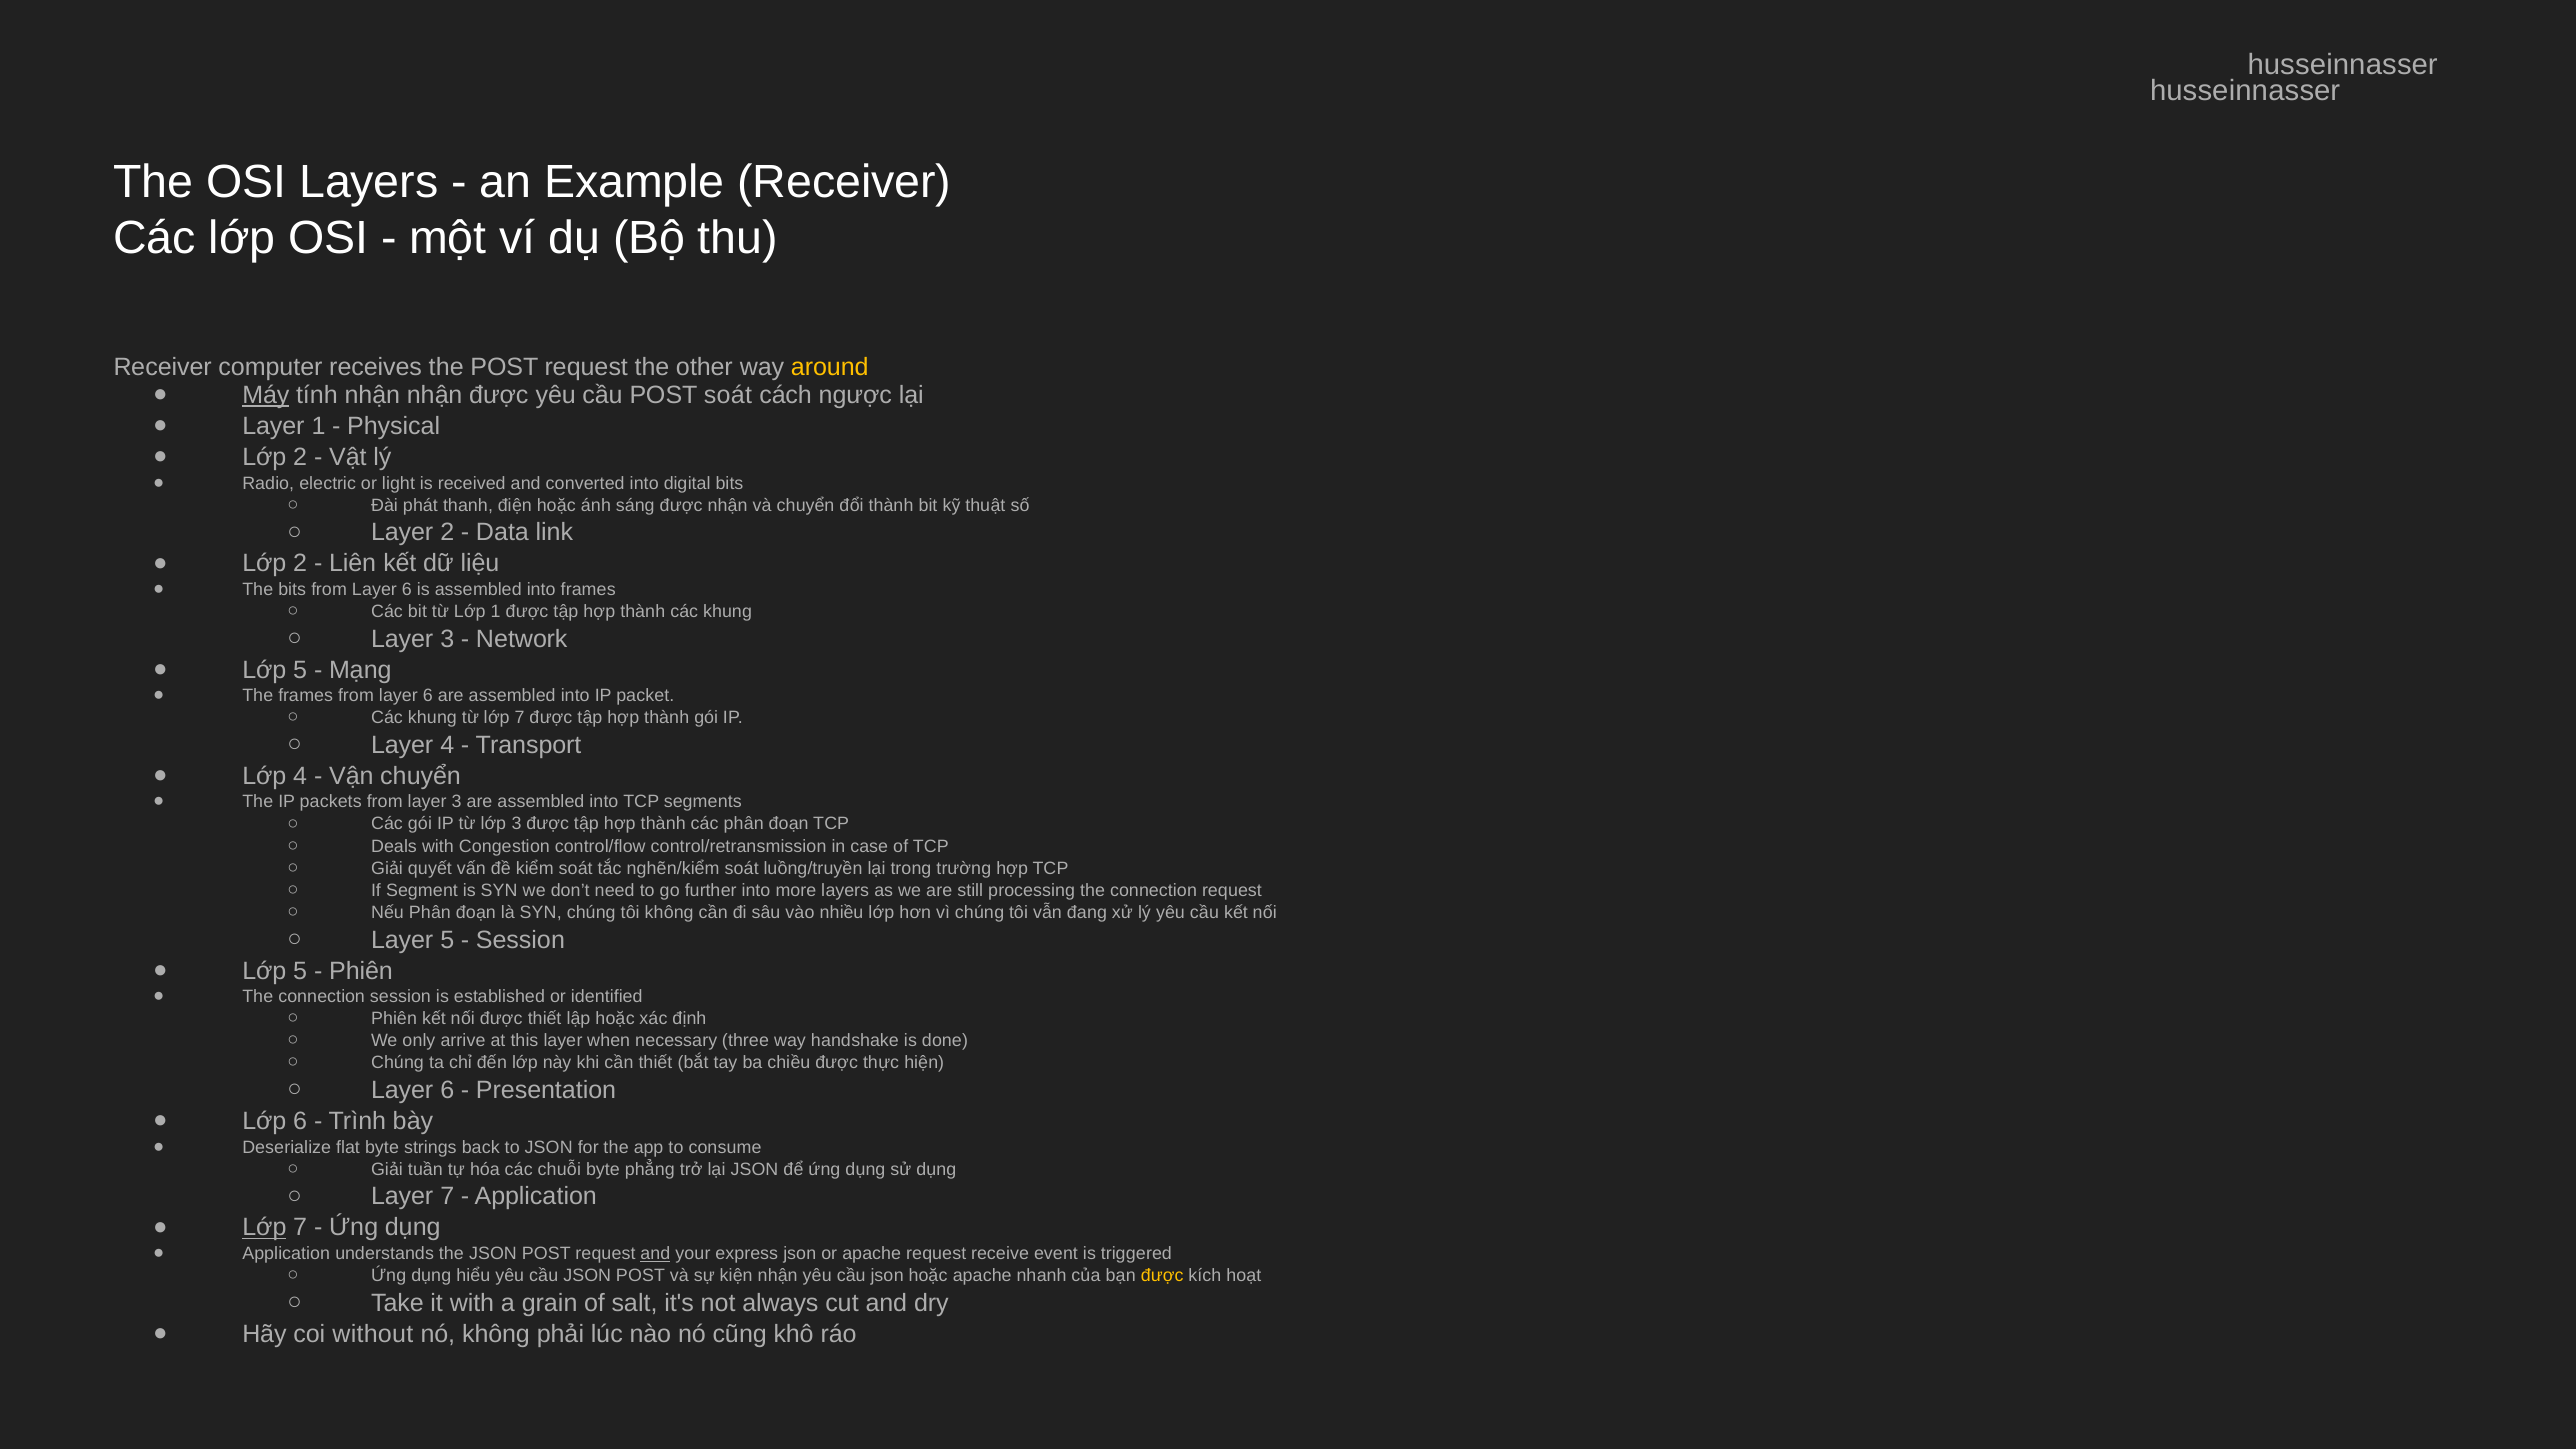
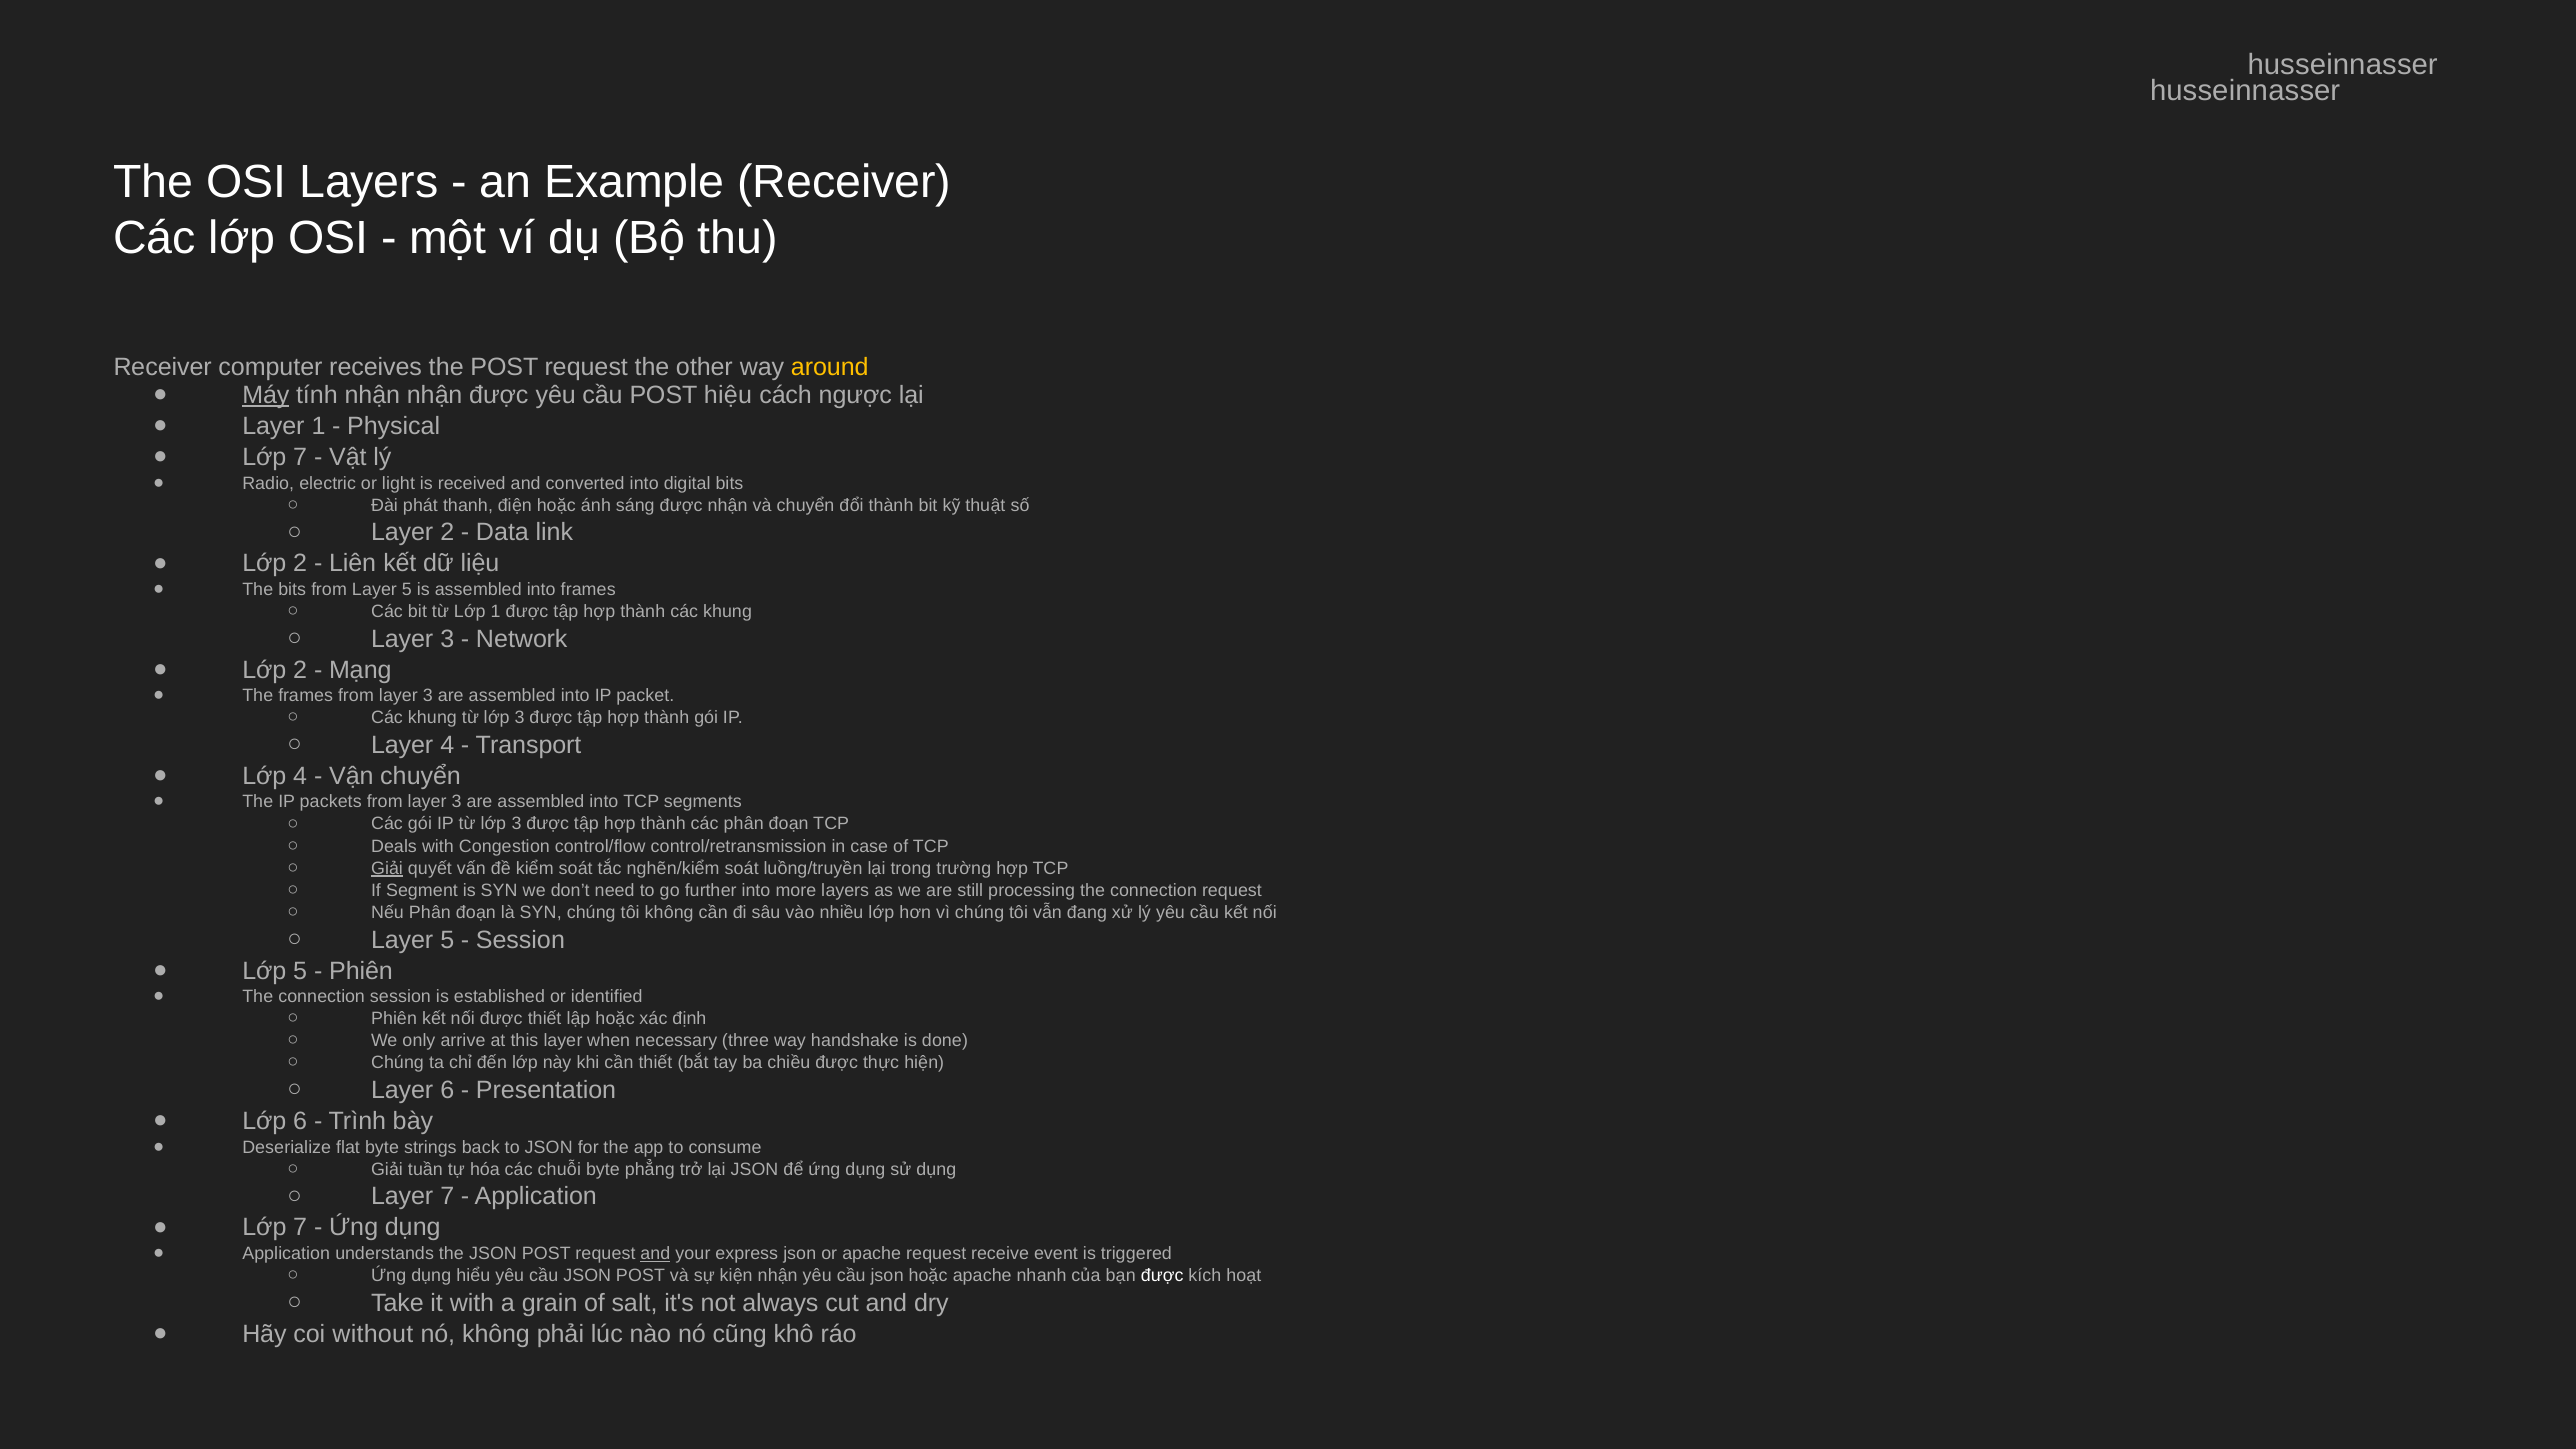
POST soát: soát -> hiệu
2 at (300, 457): 2 -> 7
bits from Layer 6: 6 -> 5
5 at (300, 670): 5 -> 2
frames from layer 6: 6 -> 3
khung từ lớp 7: 7 -> 3
Giải at (387, 868) underline: none -> present
Lớp at (264, 1228) underline: present -> none
được at (1162, 1276) colour: yellow -> white
